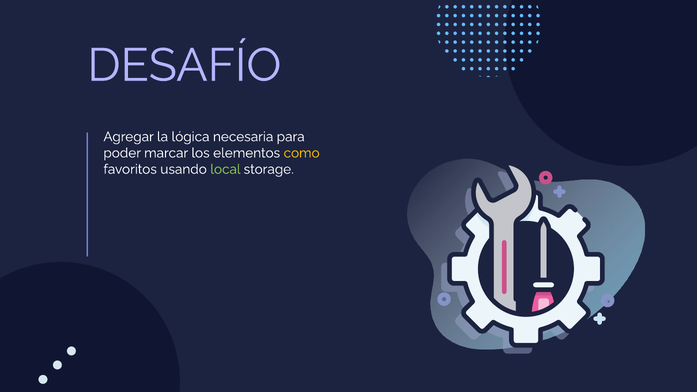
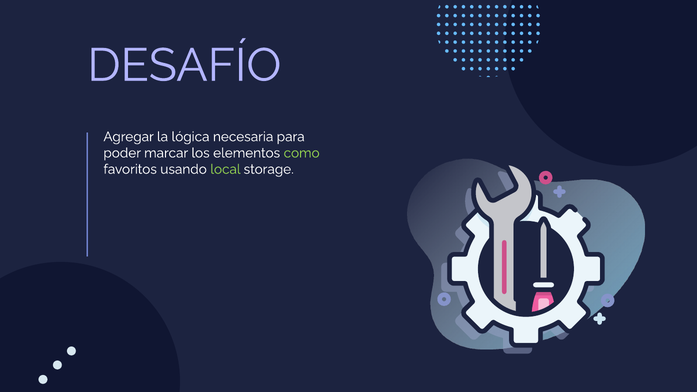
como colour: yellow -> light green
